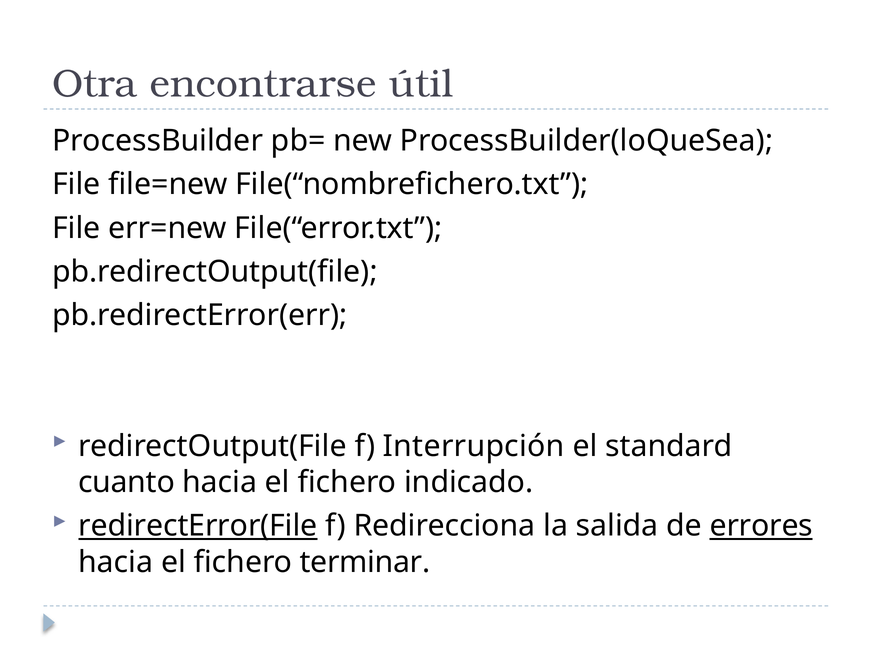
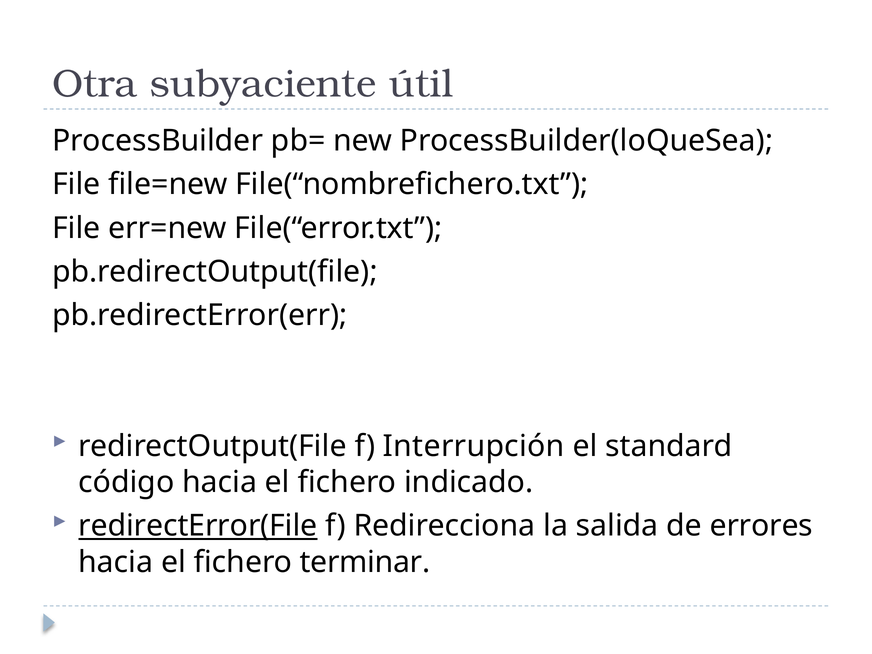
encontrarse: encontrarse -> subyaciente
cuanto: cuanto -> código
errores underline: present -> none
